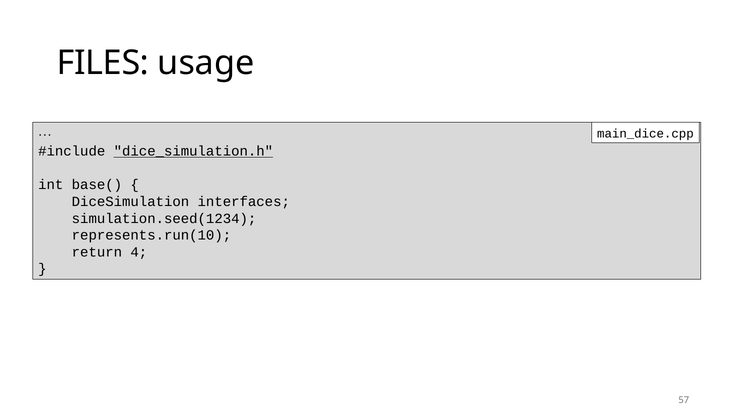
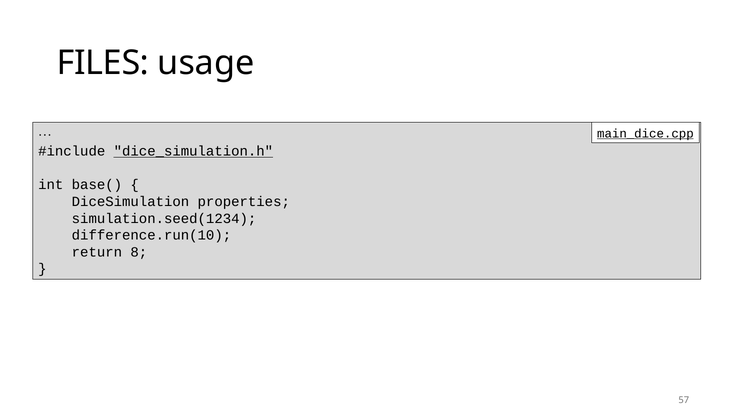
main_dice.cpp underline: none -> present
interfaces: interfaces -> properties
represents.run(10: represents.run(10 -> difference.run(10
4: 4 -> 8
